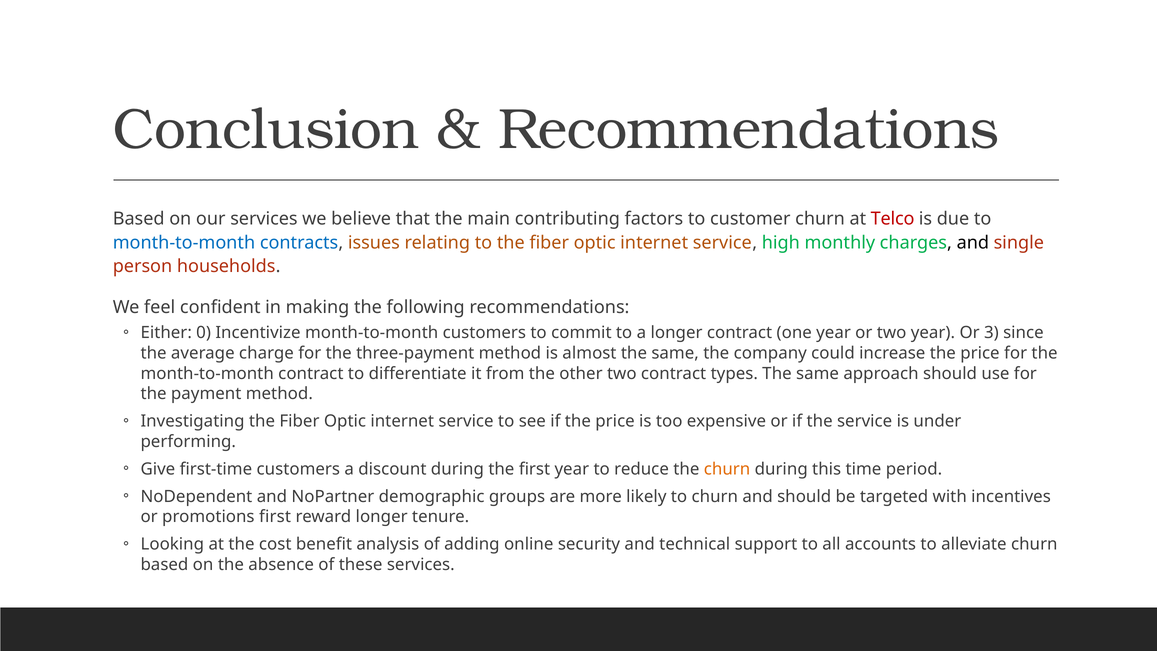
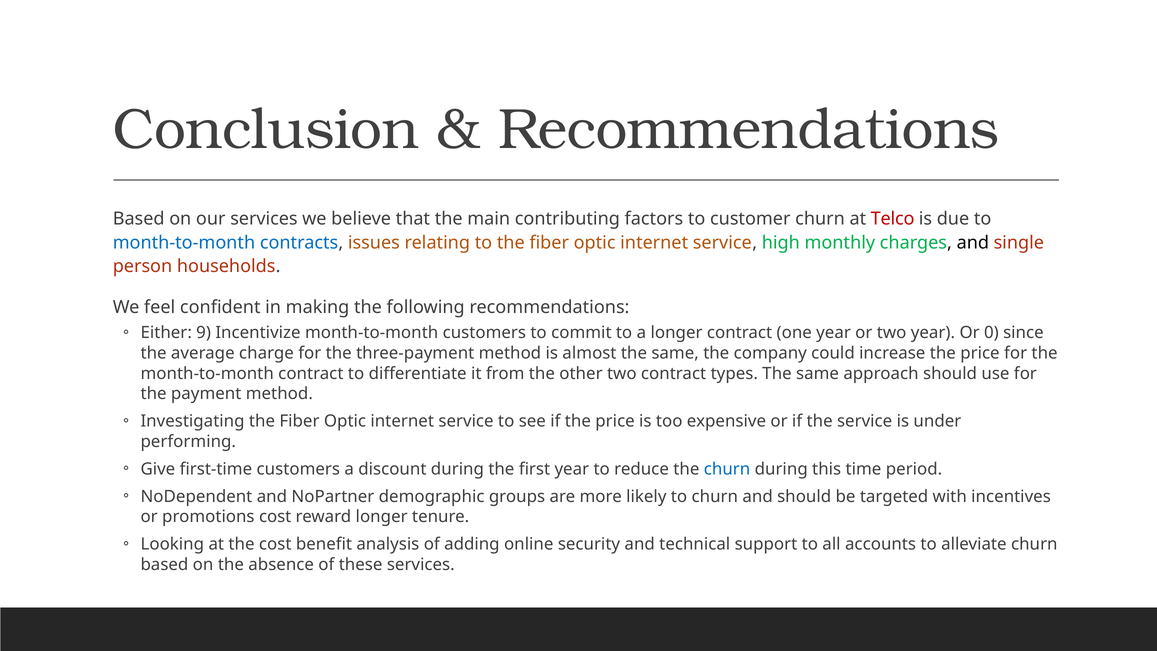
0: 0 -> 9
3: 3 -> 0
churn at (727, 469) colour: orange -> blue
promotions first: first -> cost
